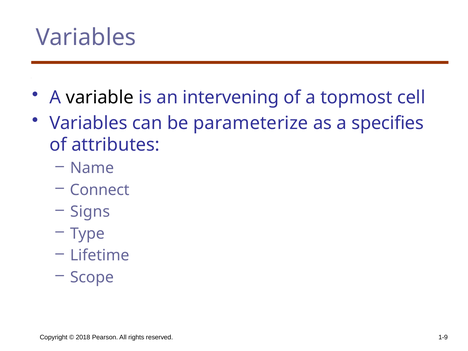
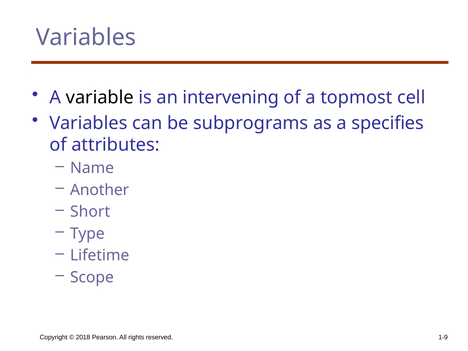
parameterize: parameterize -> subprograms
Connect: Connect -> Another
Signs: Signs -> Short
